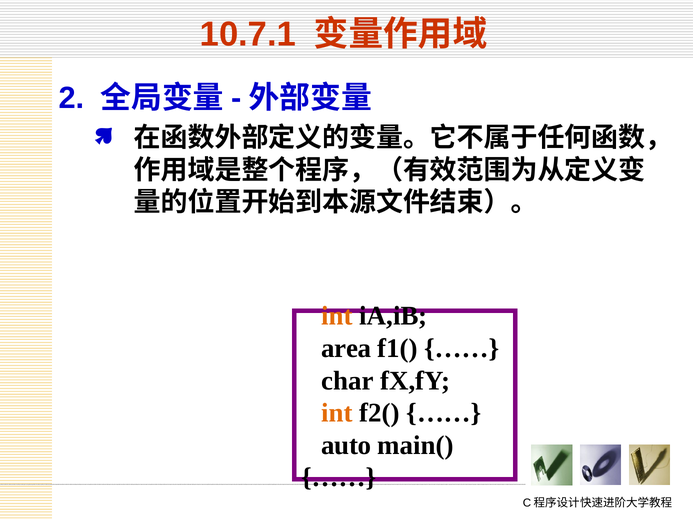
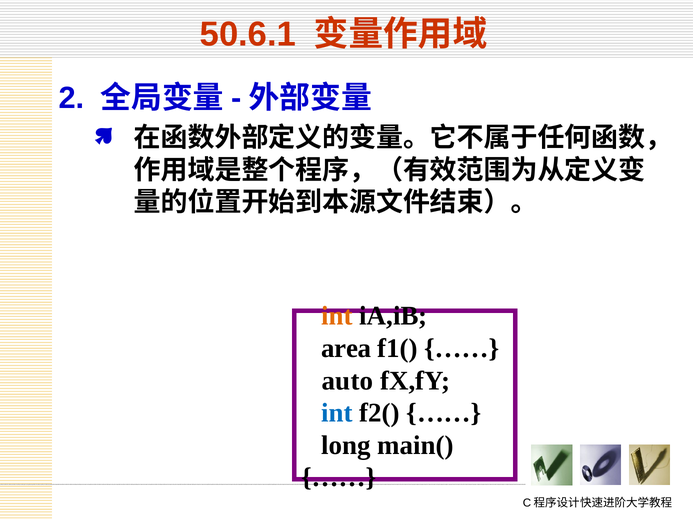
10.7.1: 10.7.1 -> 50.6.1
char: char -> auto
int at (337, 414) colour: orange -> blue
auto: auto -> long
